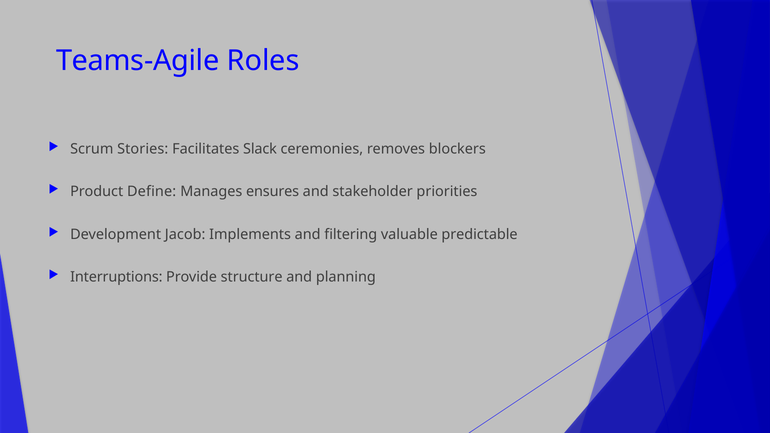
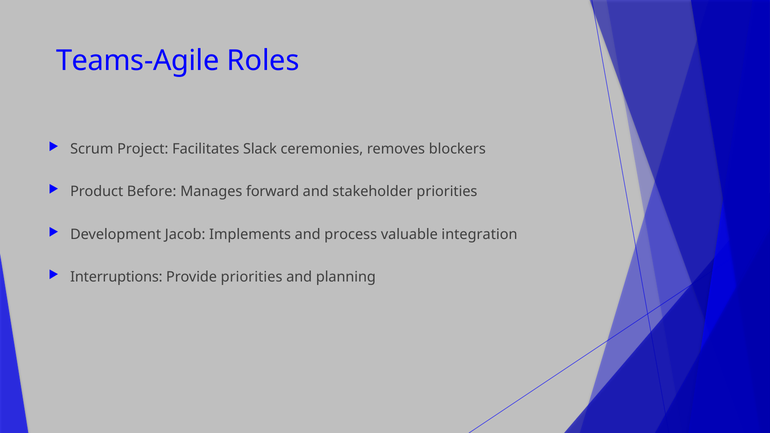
Stories: Stories -> Project
Define: Define -> Before
ensures: ensures -> forward
filtering: filtering -> process
predictable: predictable -> integration
Provide structure: structure -> priorities
